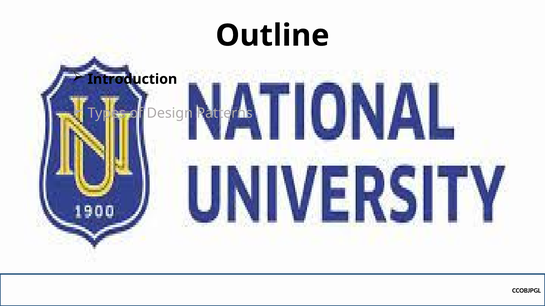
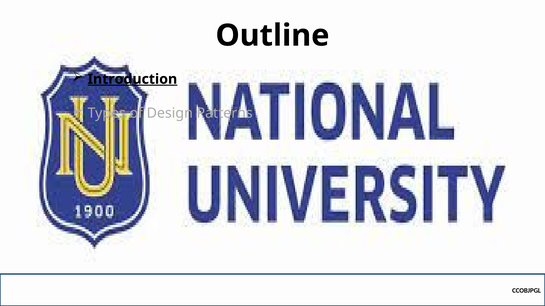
Introduction underline: none -> present
